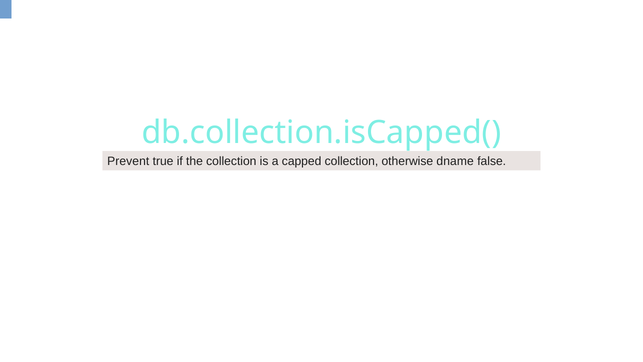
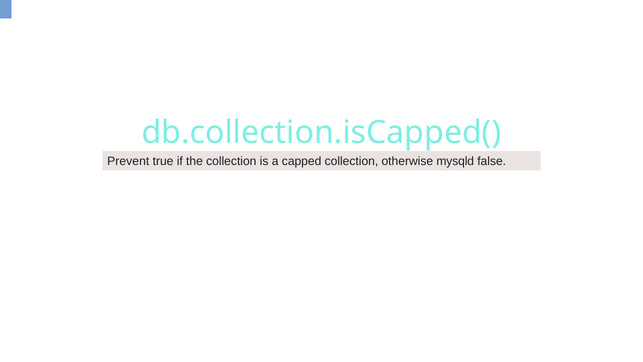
dname: dname -> mysqld
